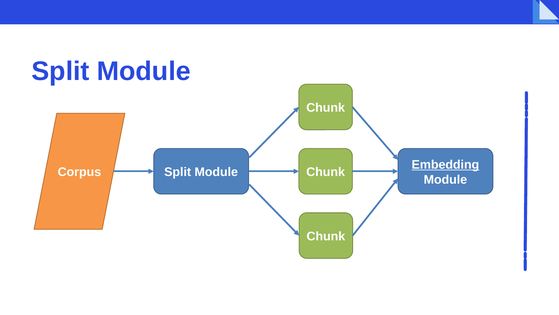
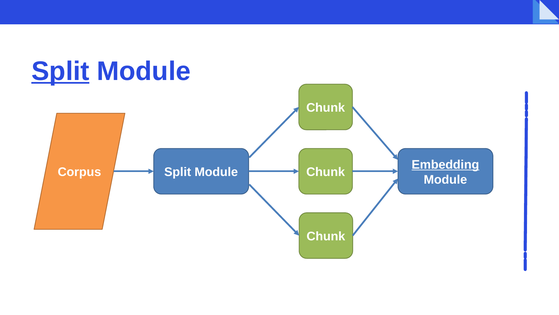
Split at (60, 71) underline: none -> present
